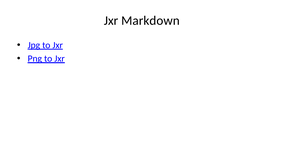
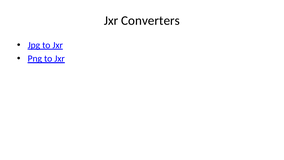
Markdown: Markdown -> Converters
